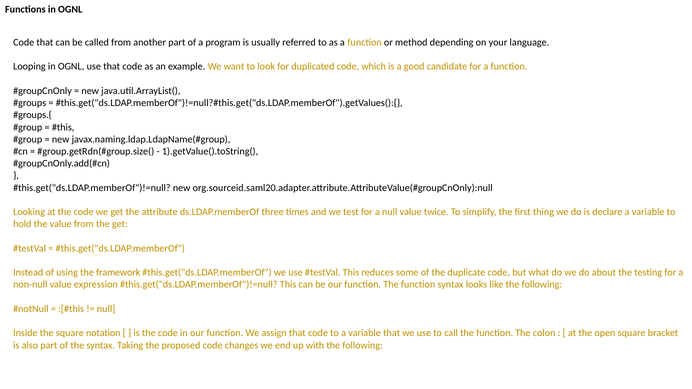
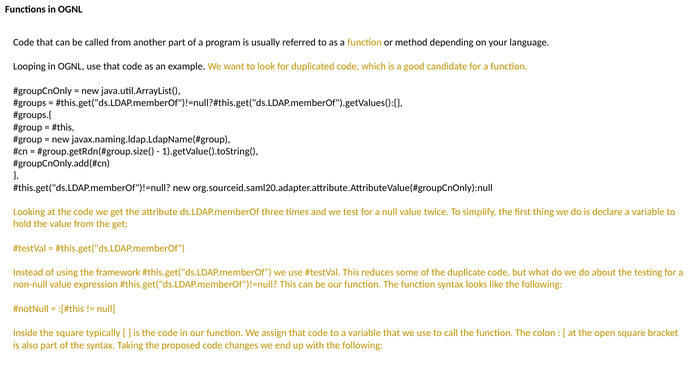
notation: notation -> typically
